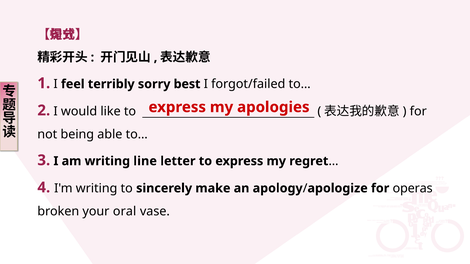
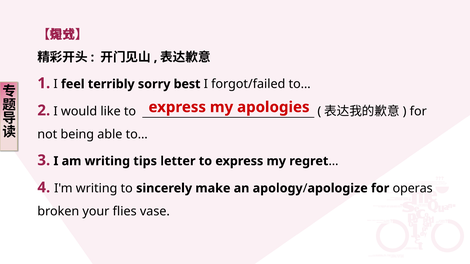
line: line -> tips
oral: oral -> flies
